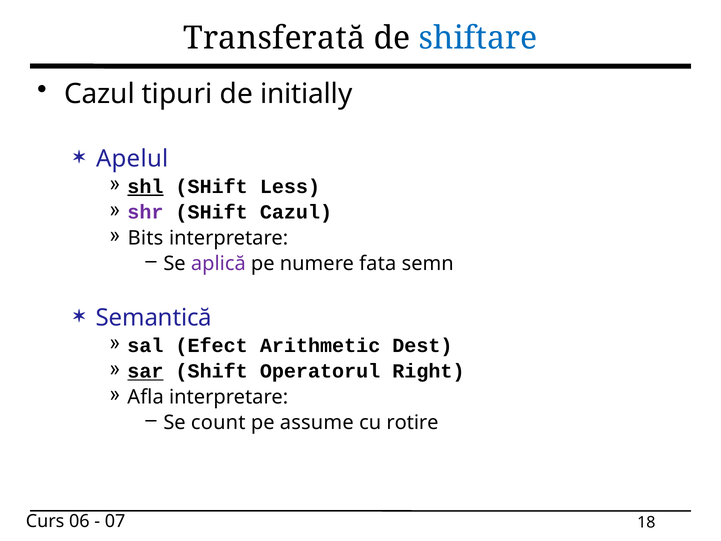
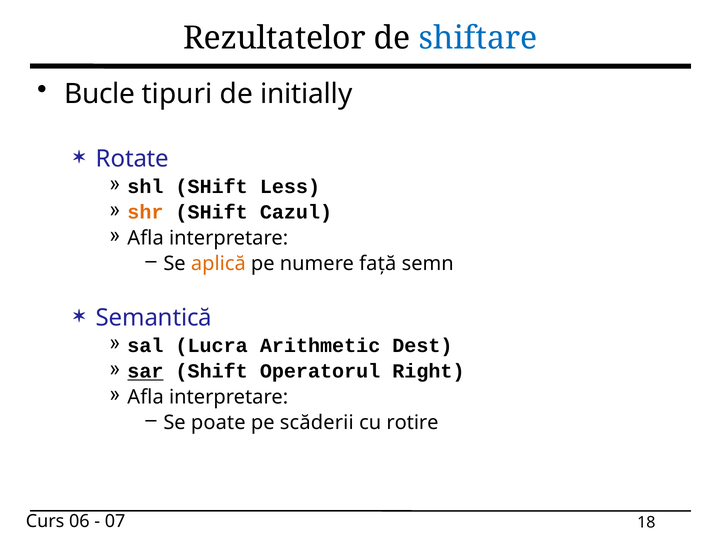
Transferată: Transferată -> Rezultatelor
Cazul at (100, 94): Cazul -> Bucle
Apelul: Apelul -> Rotate
shl underline: present -> none
shr colour: purple -> orange
Bits at (146, 238): Bits -> Afla
aplică colour: purple -> orange
fata: fata -> față
Efect: Efect -> Lucra
count: count -> poate
assume: assume -> scăderii
